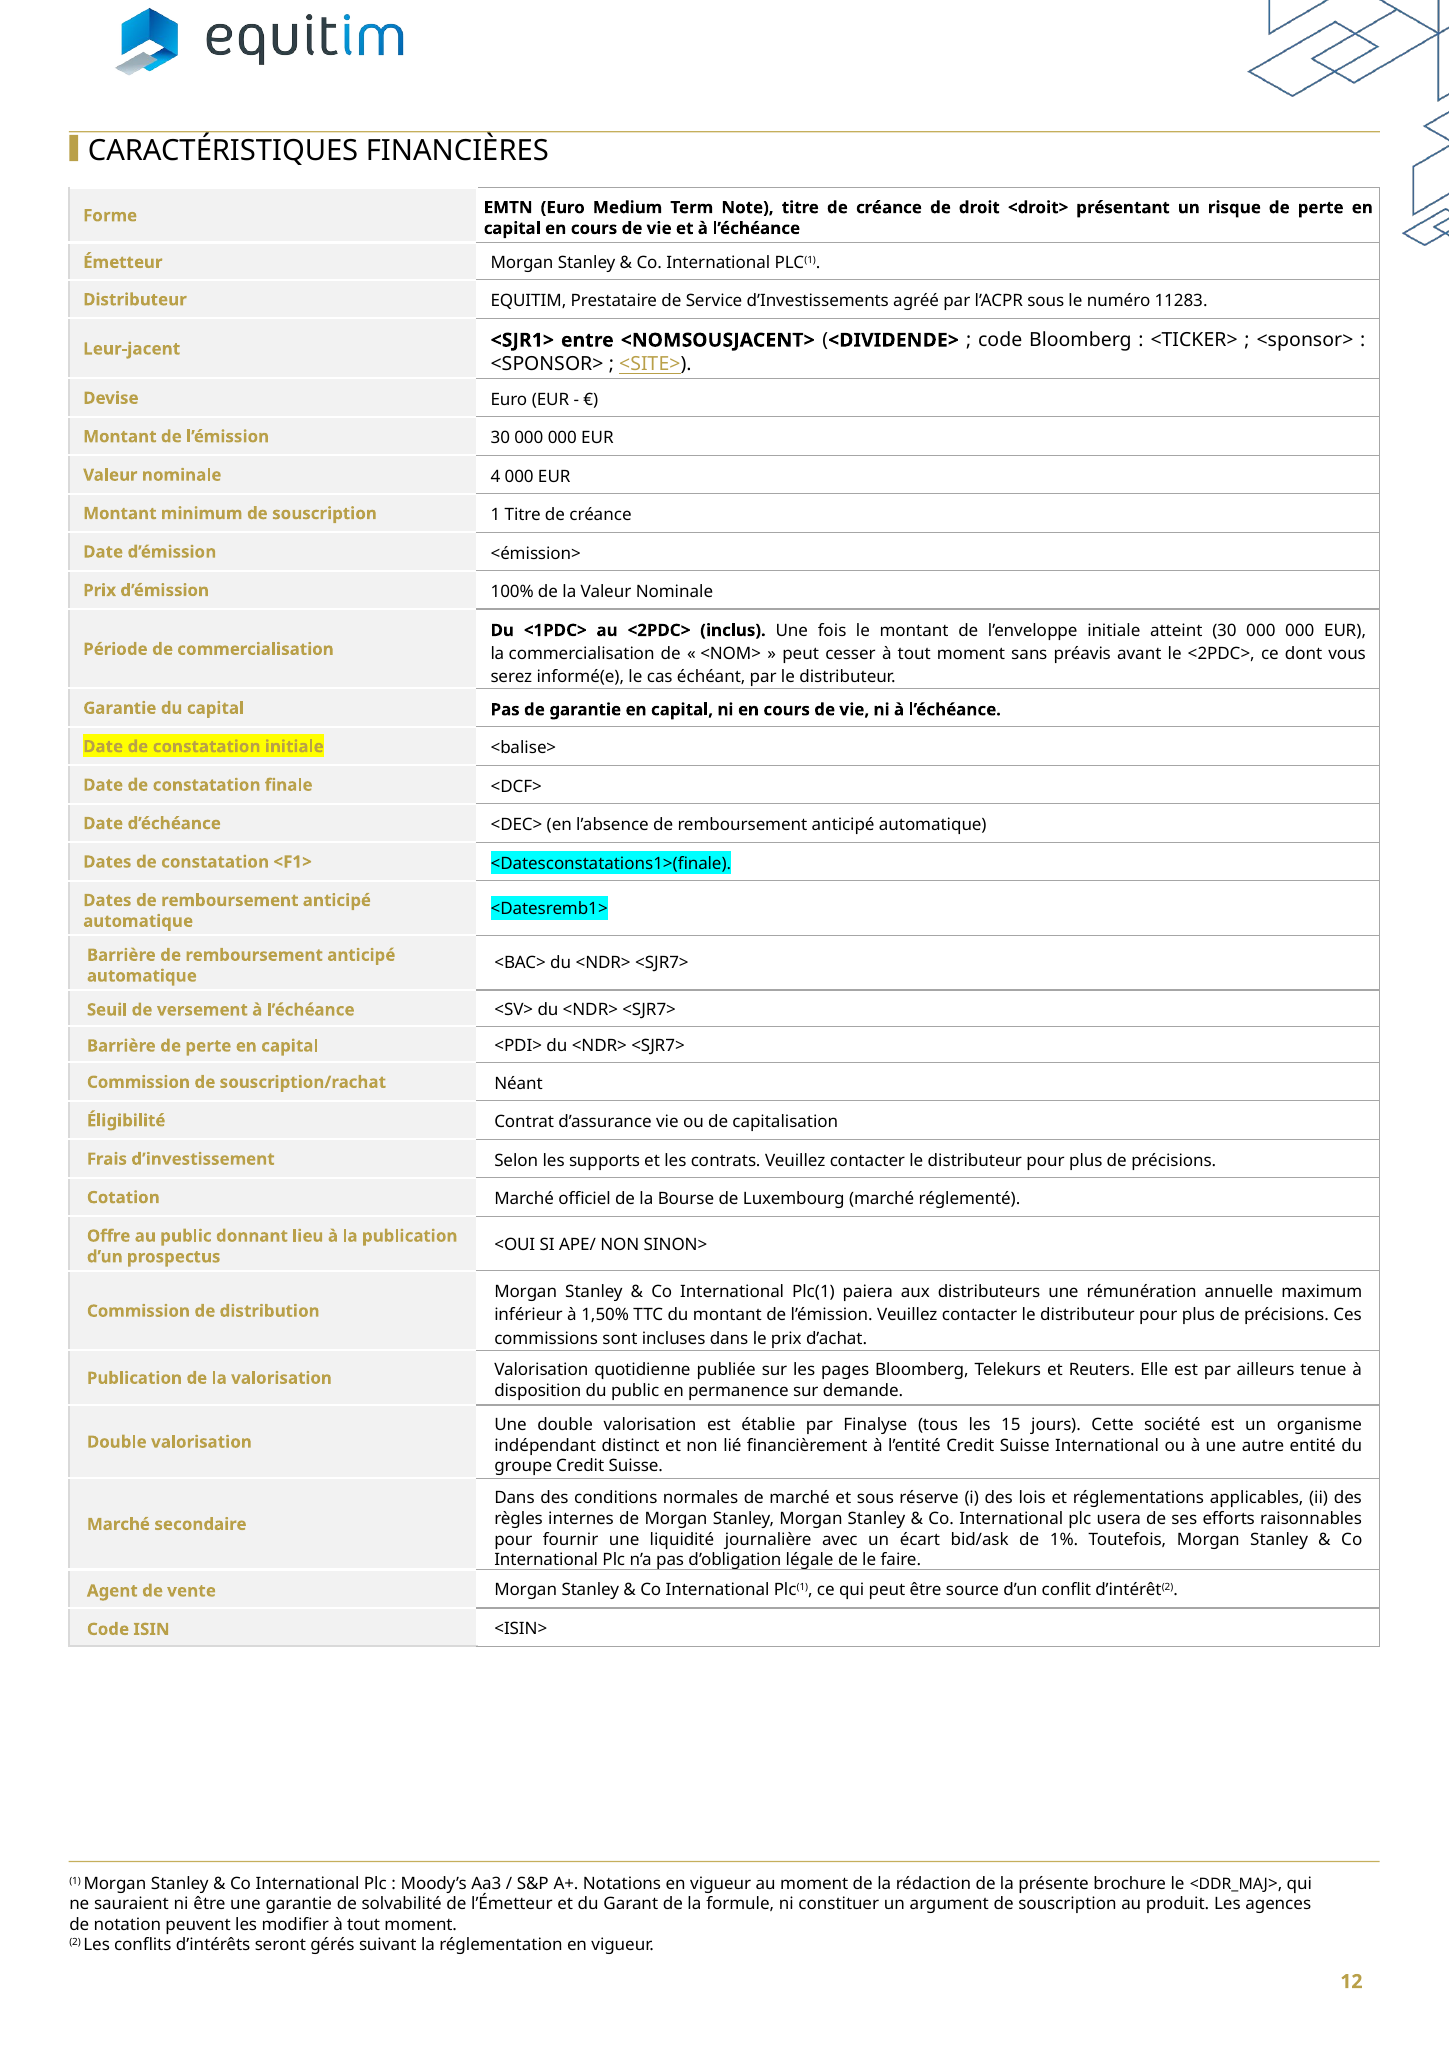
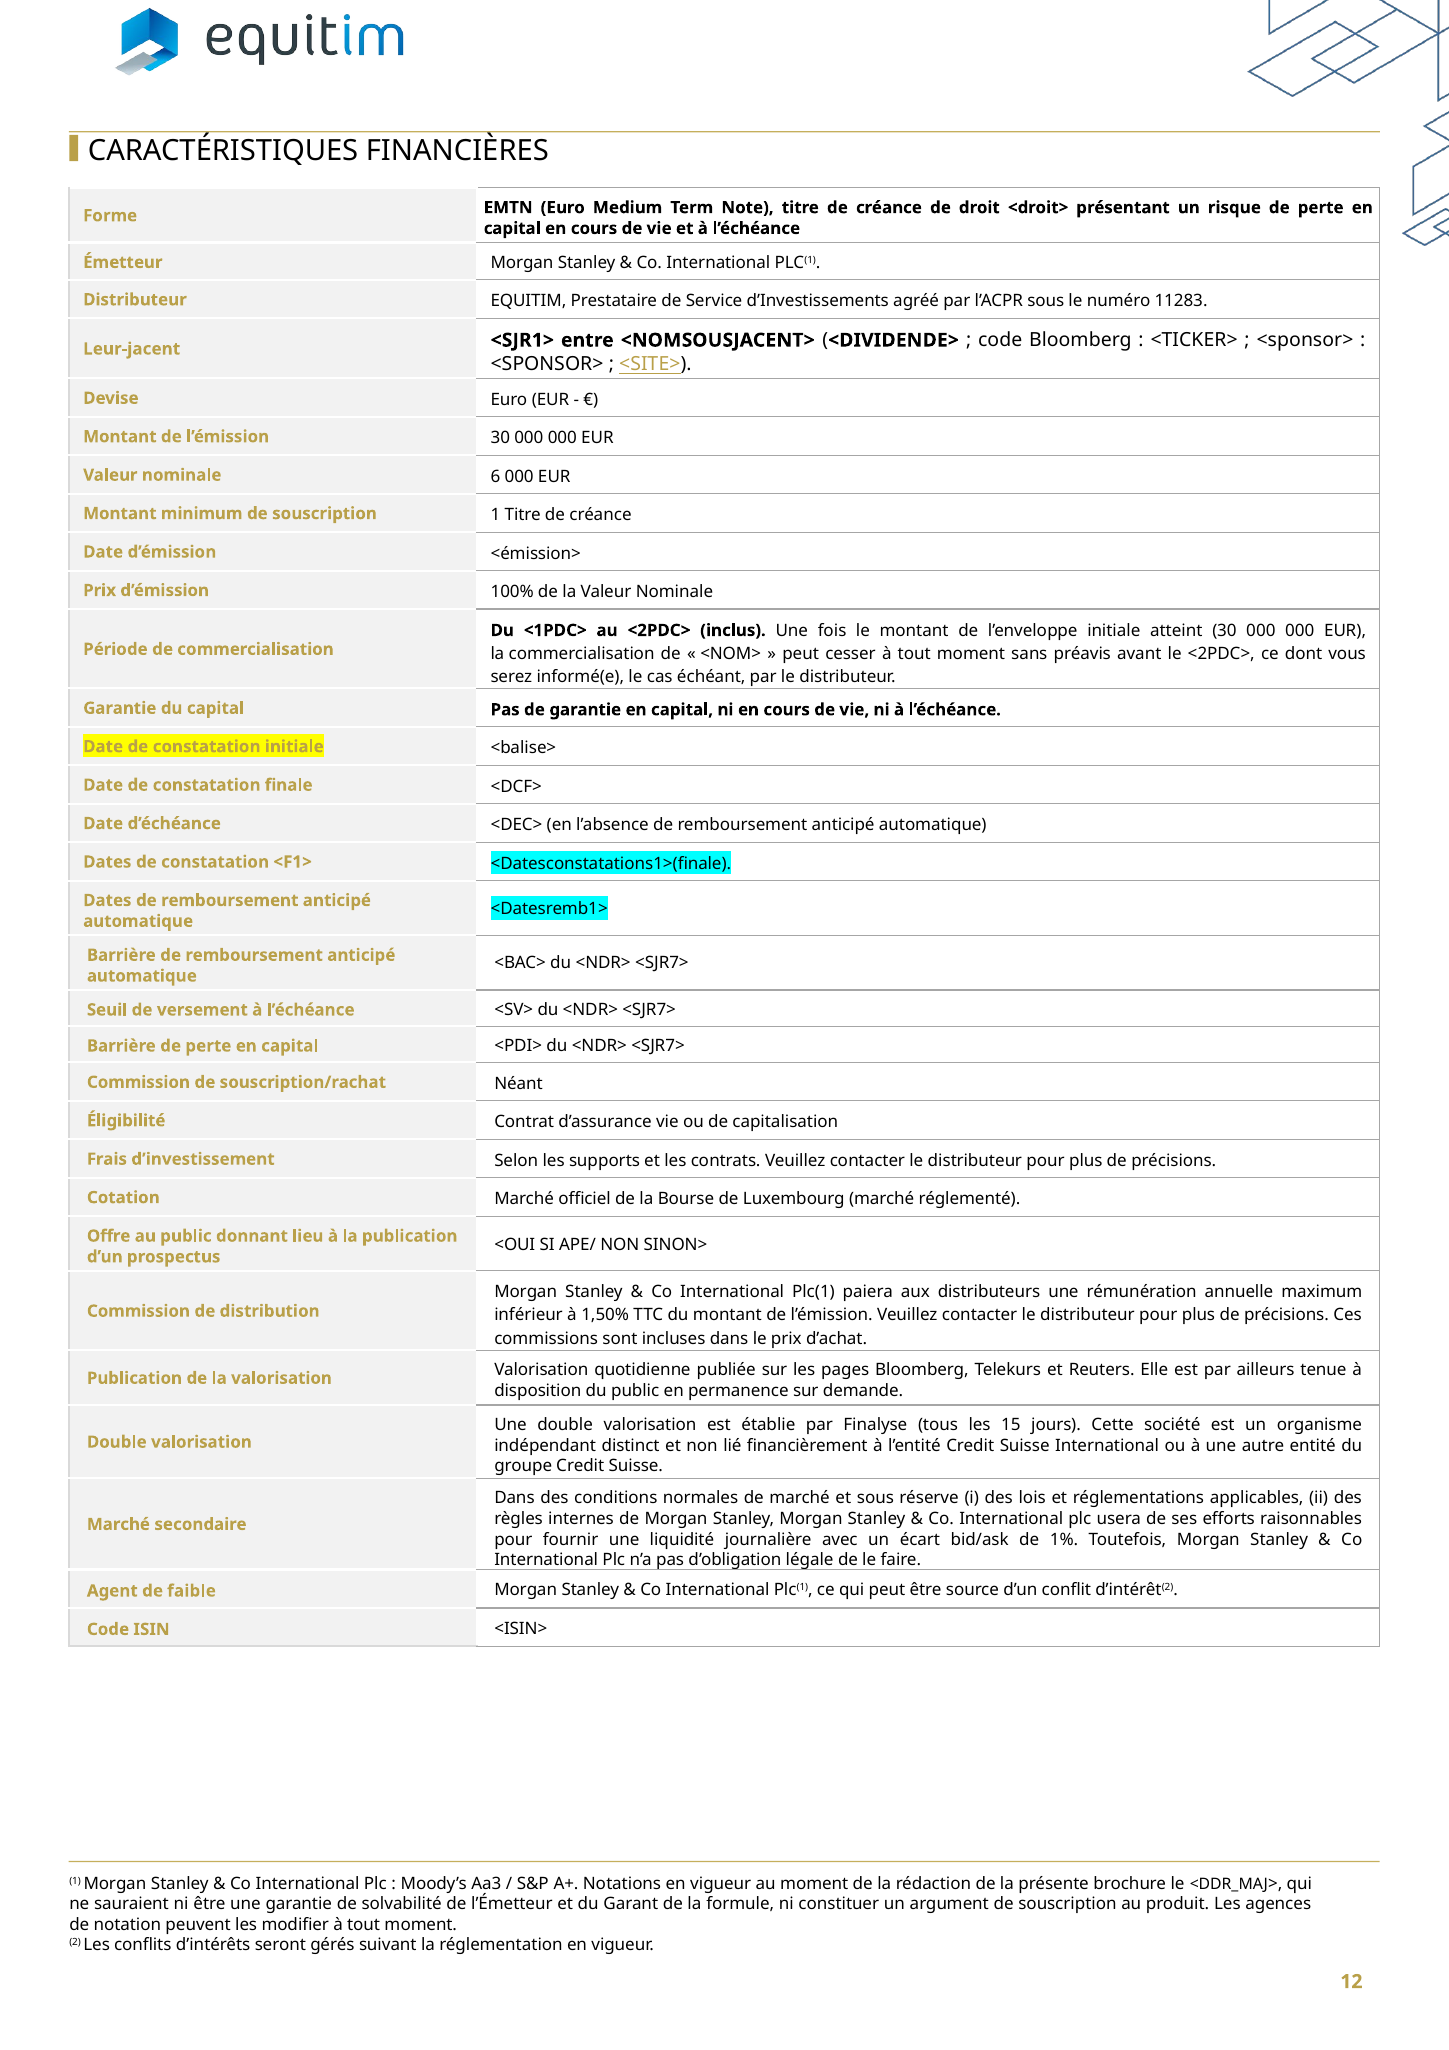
4: 4 -> 6
vente: vente -> faible
